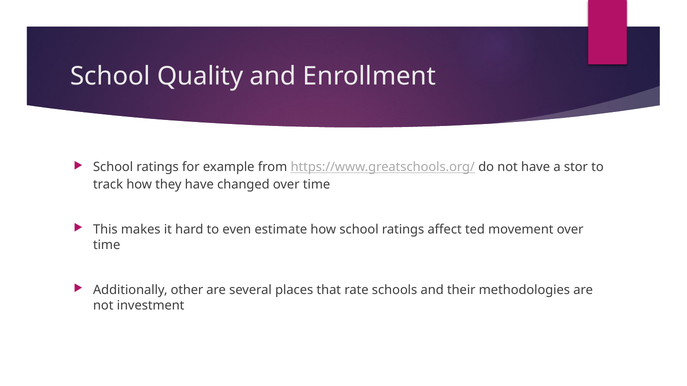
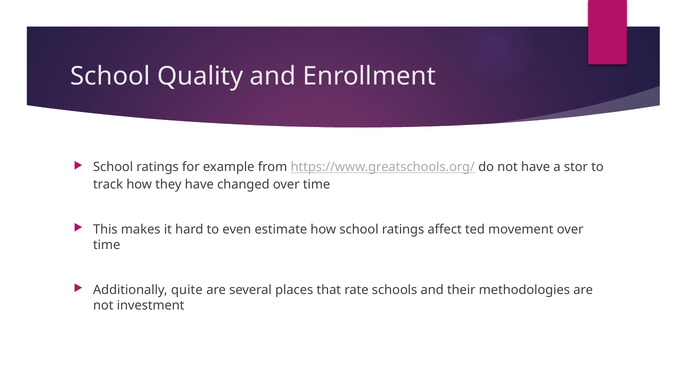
other: other -> quite
